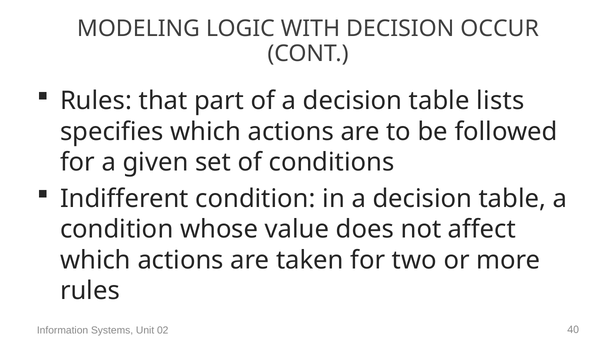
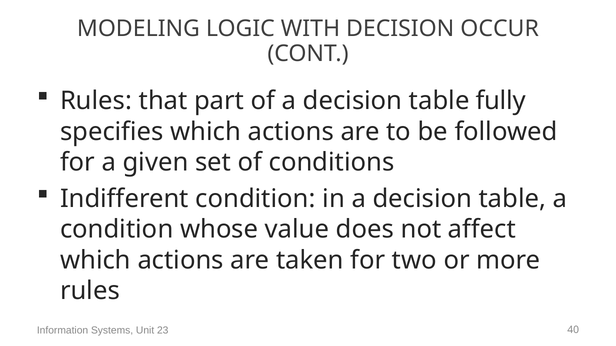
lists: lists -> fully
02: 02 -> 23
